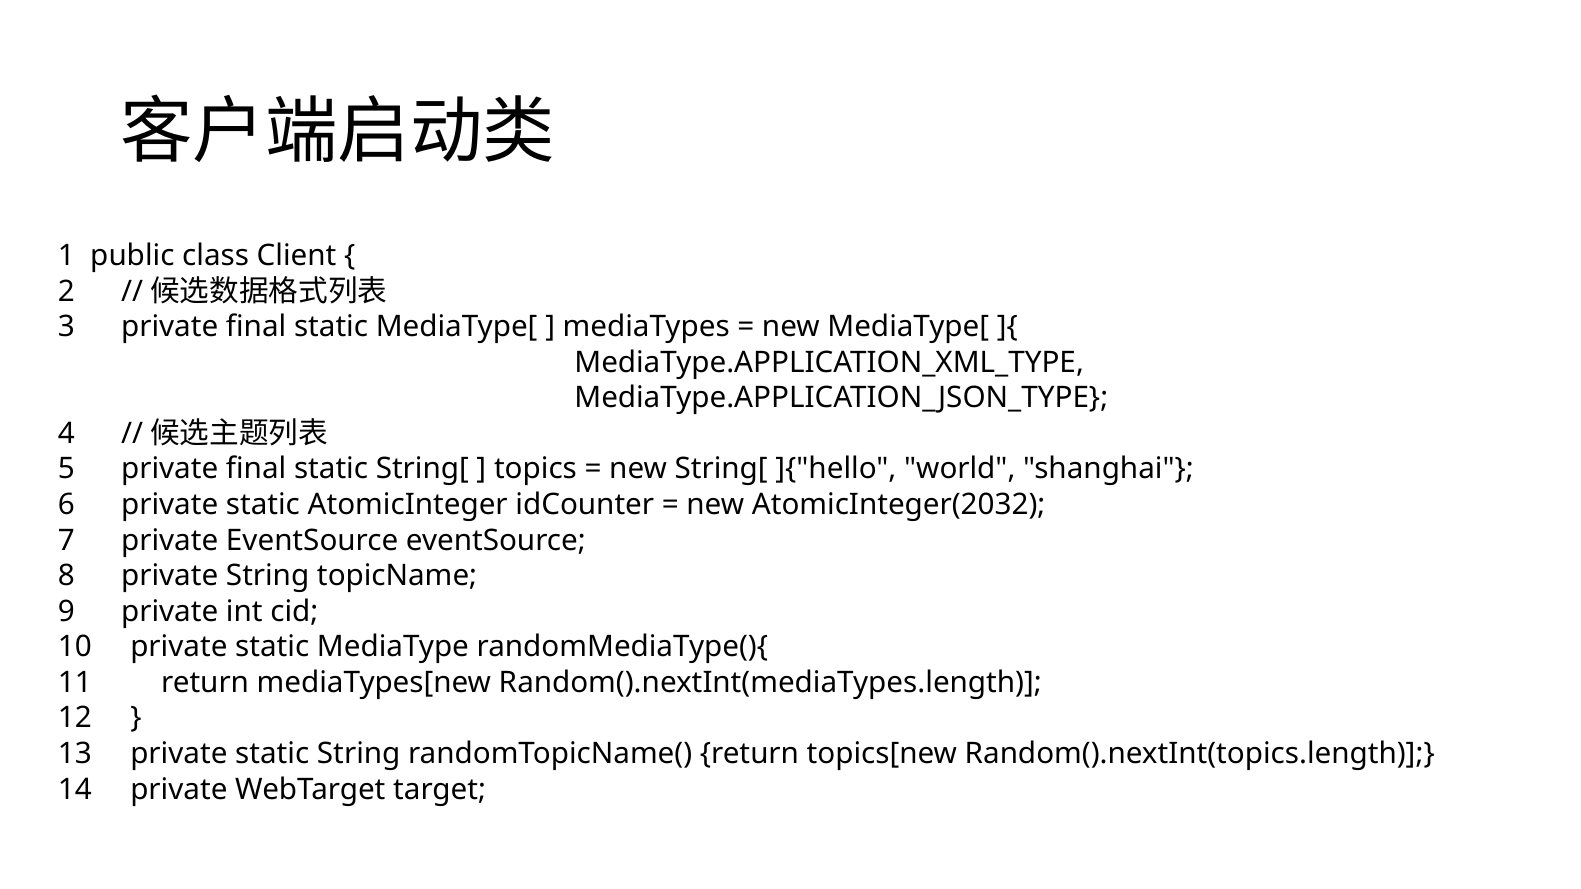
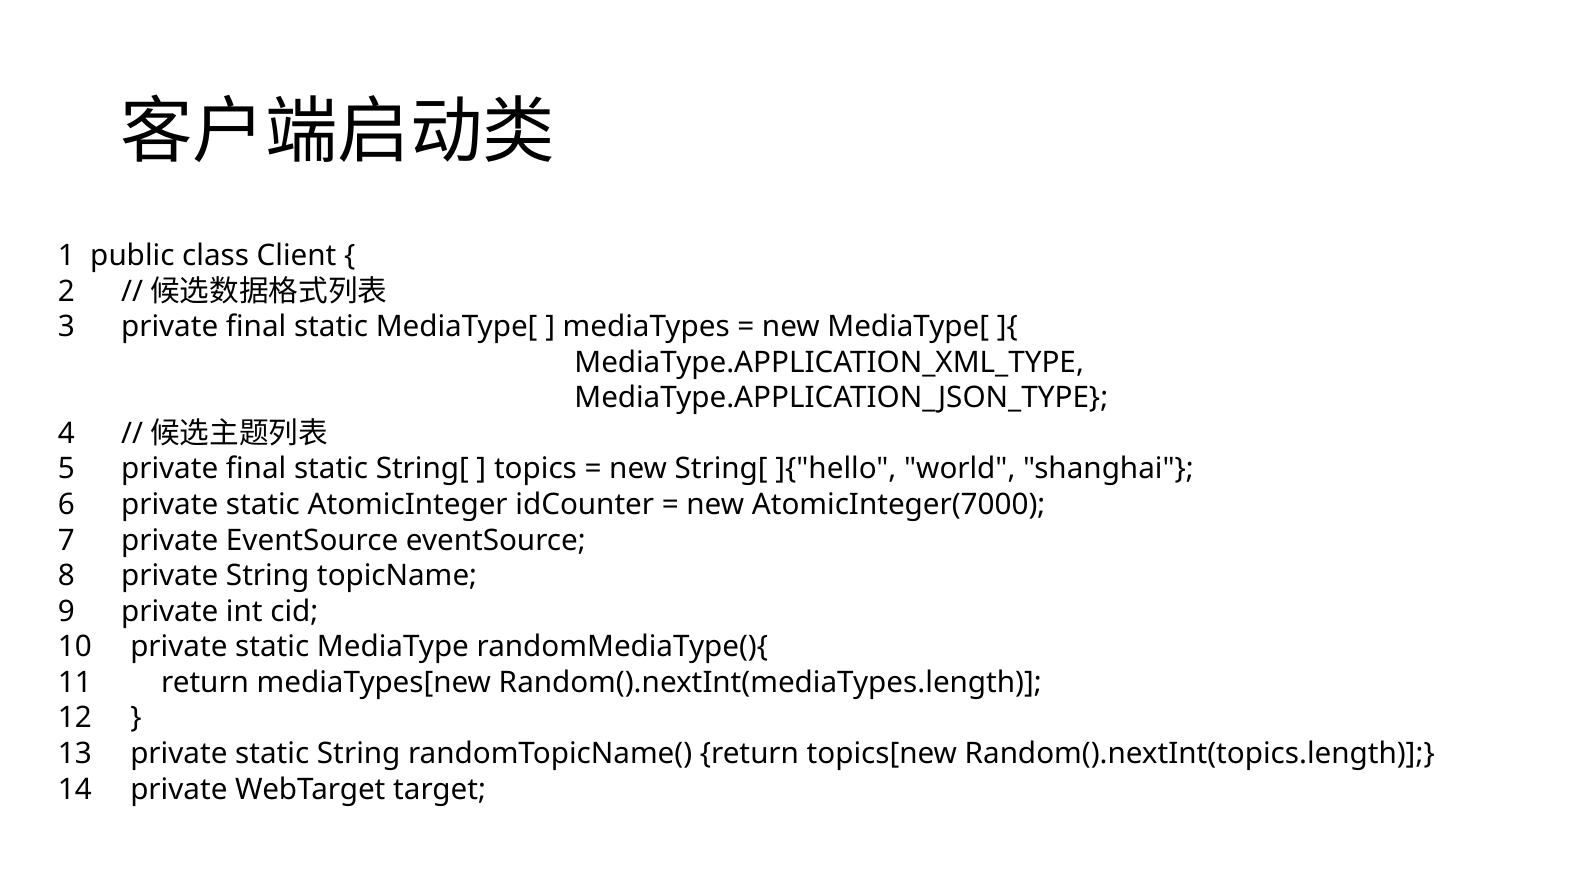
AtomicInteger(2032: AtomicInteger(2032 -> AtomicInteger(7000
